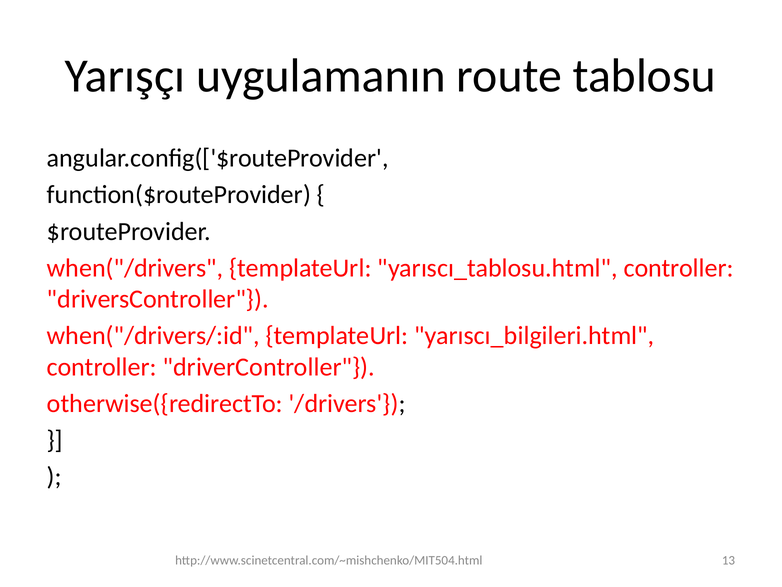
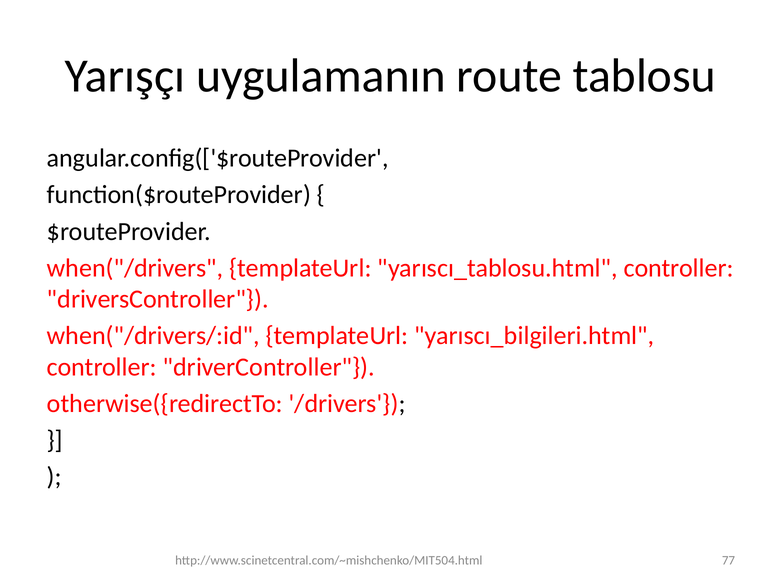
13: 13 -> 77
